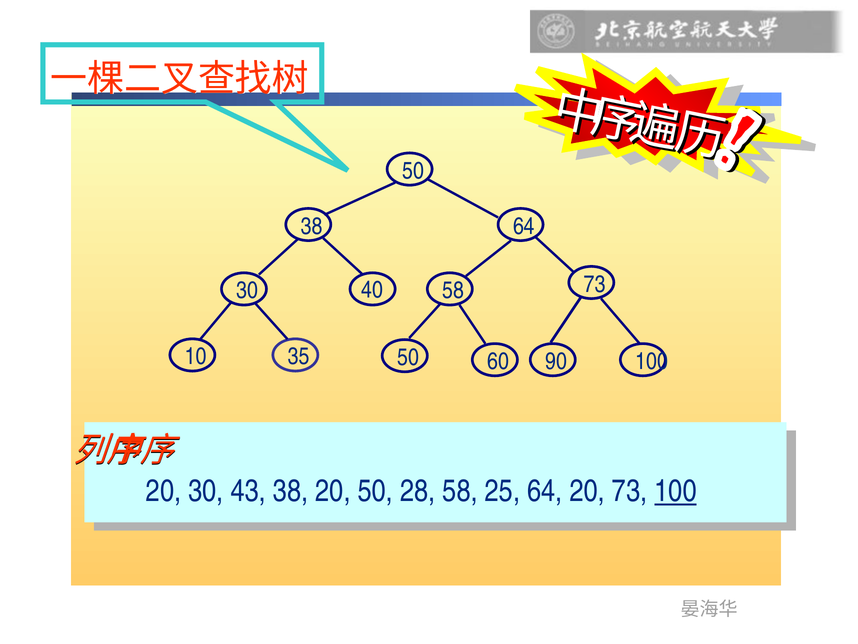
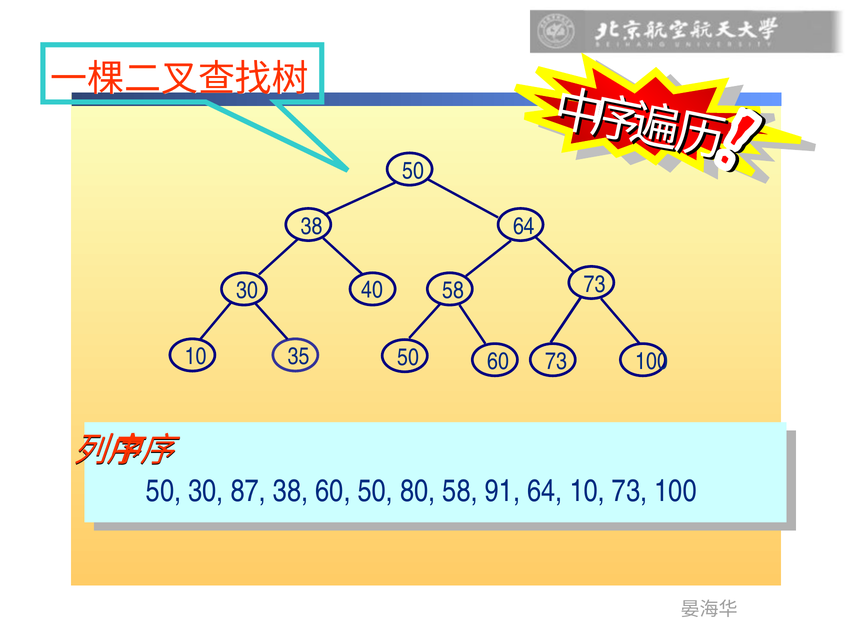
90 at (556, 361): 90 -> 73
20 at (164, 491): 20 -> 50
43: 43 -> 87
38 20: 20 -> 60
28: 28 -> 80
25: 25 -> 91
64 20: 20 -> 10
100 at (676, 491) underline: present -> none
